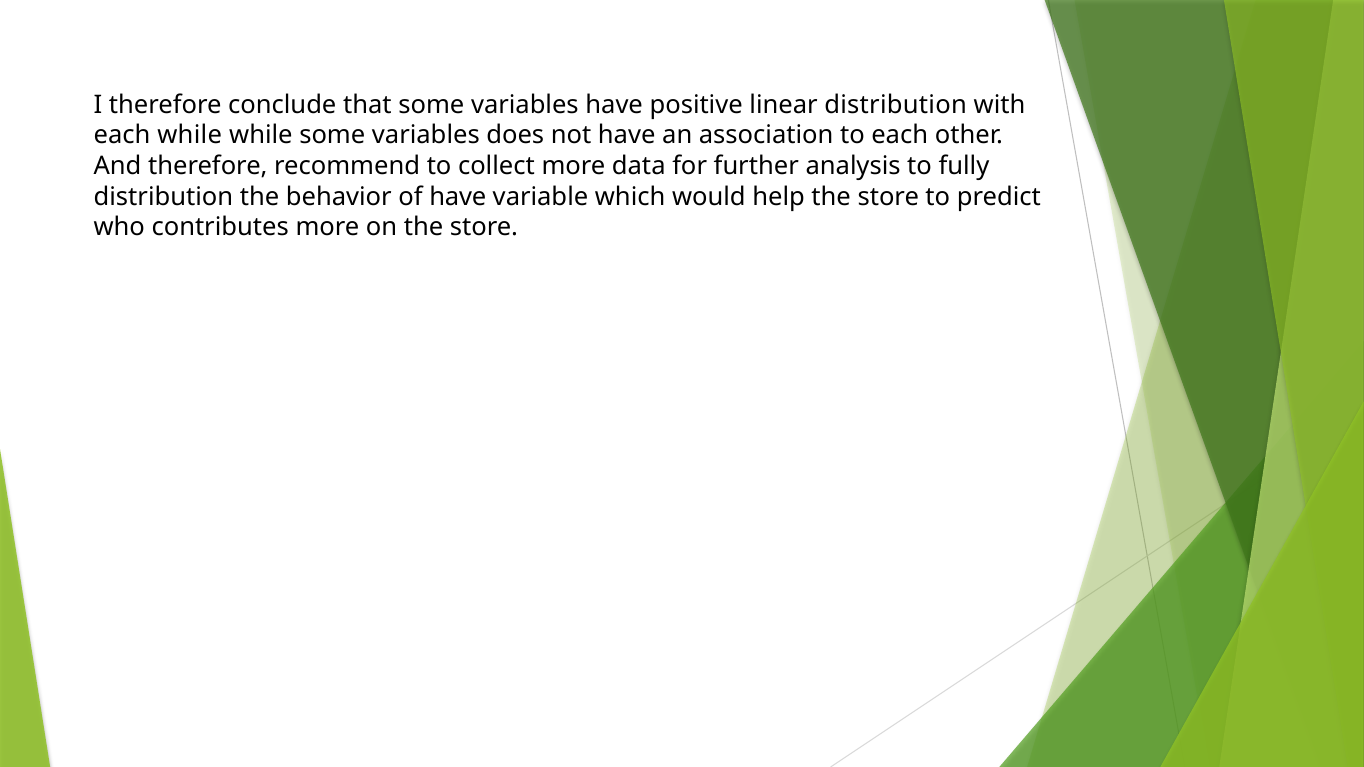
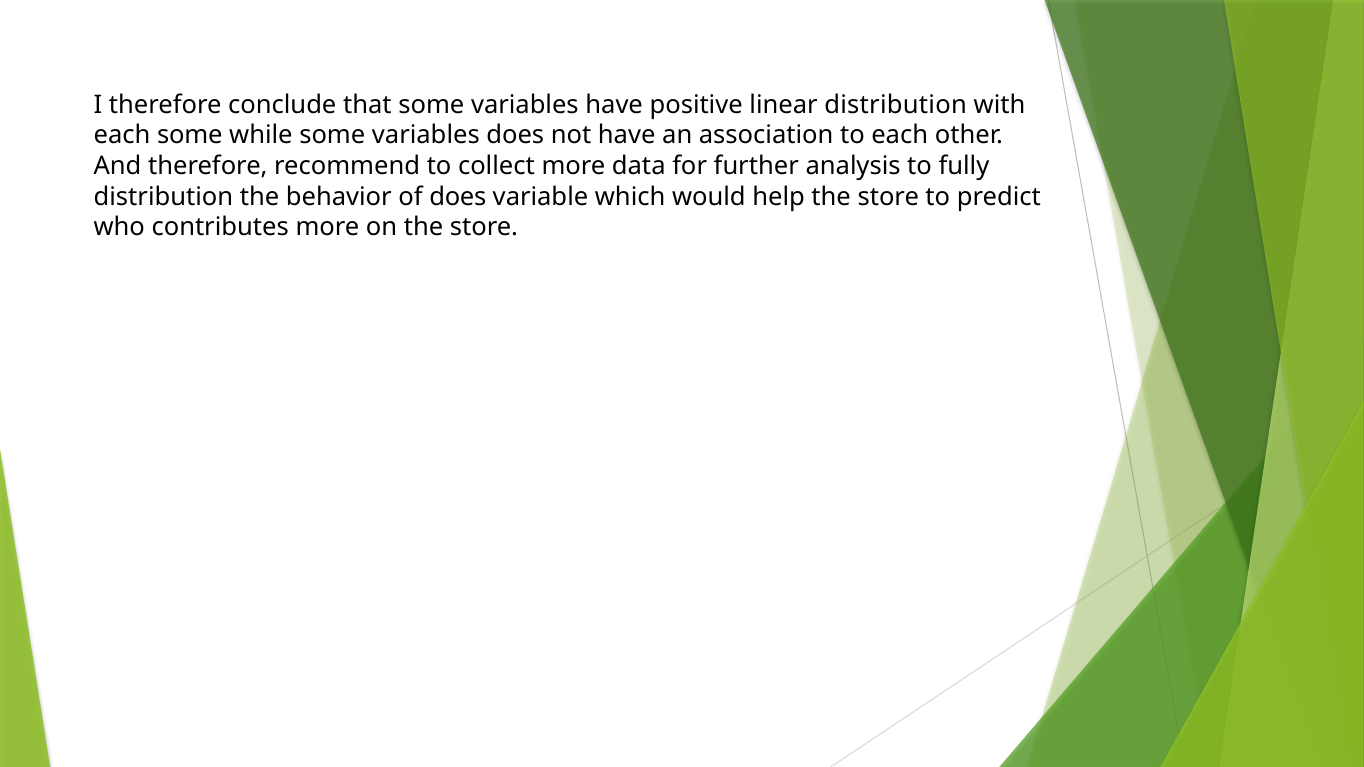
each while: while -> some
of have: have -> does
